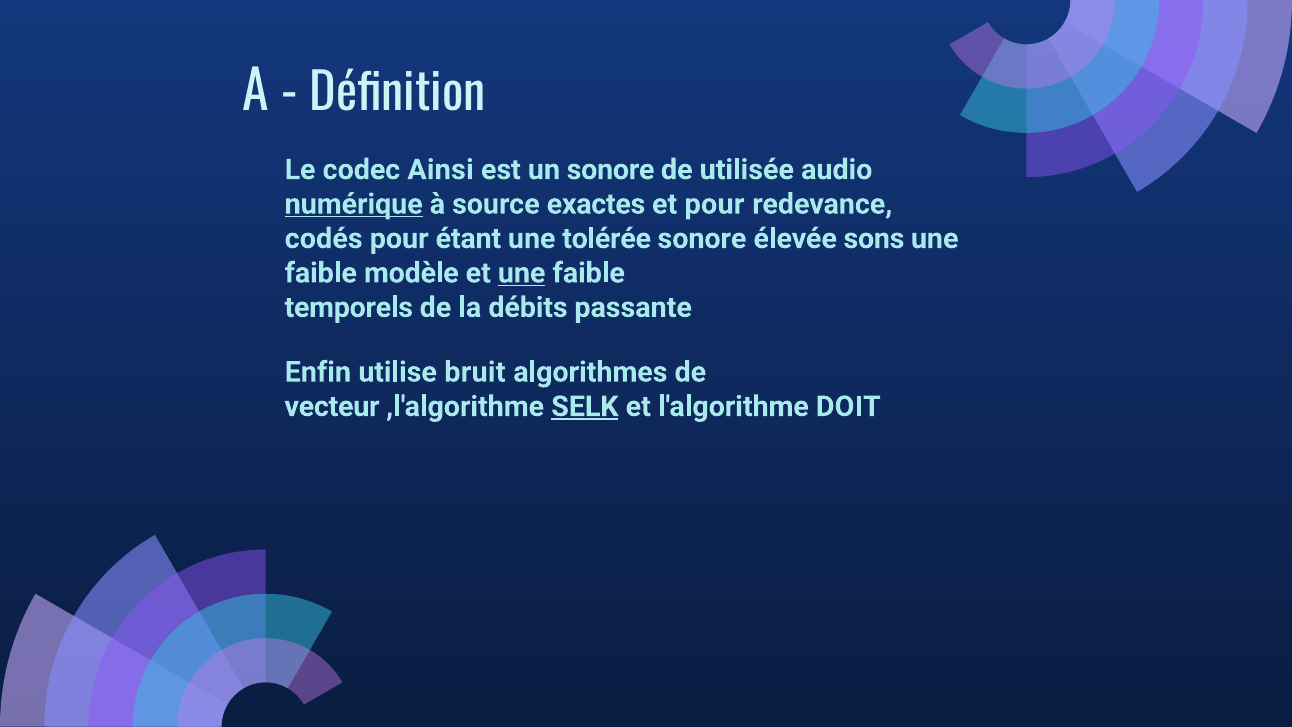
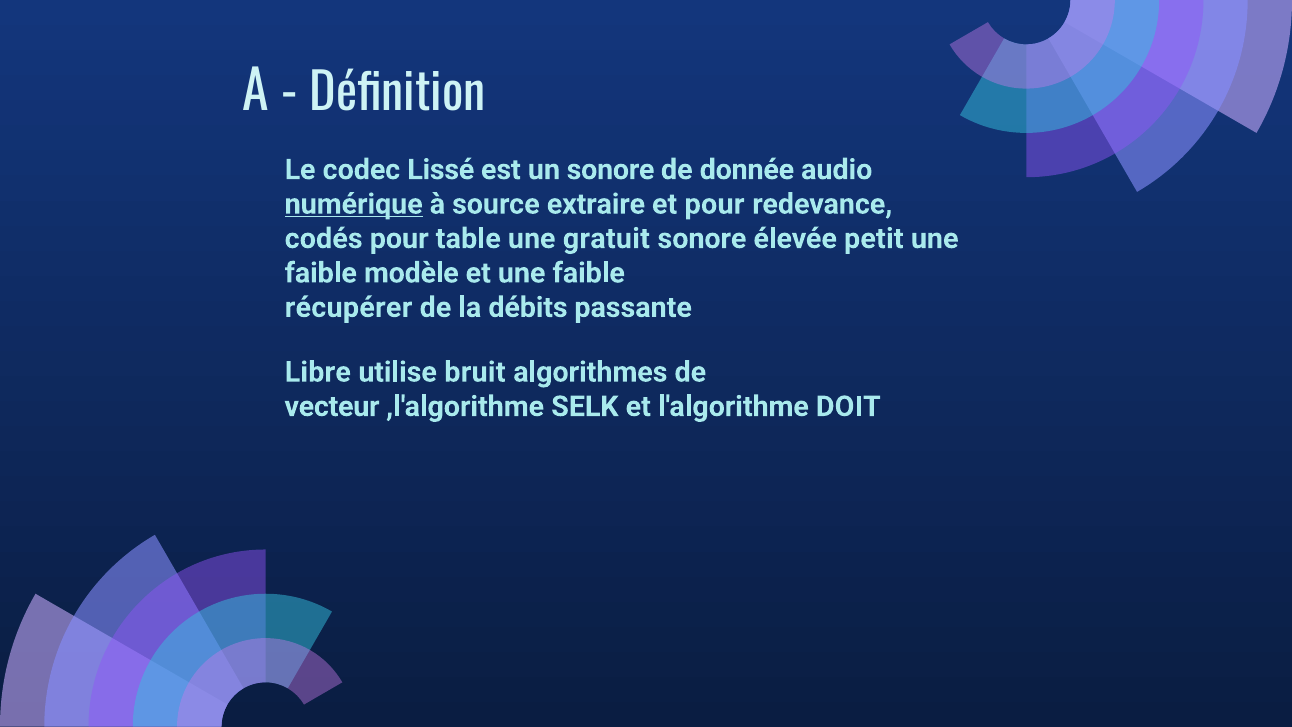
Ainsi: Ainsi -> Lissé
utilisée: utilisée -> donnée
exactes: exactes -> extraire
étant: étant -> table
tolérée: tolérée -> gratuit
sons: sons -> petit
une at (522, 273) underline: present -> none
temporels: temporels -> récupérer
Enfin: Enfin -> Libre
SELK underline: present -> none
